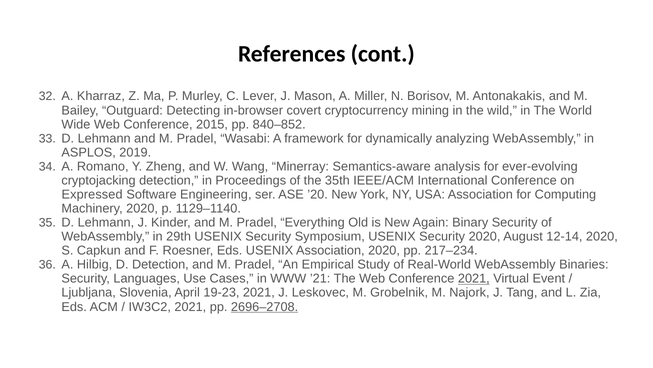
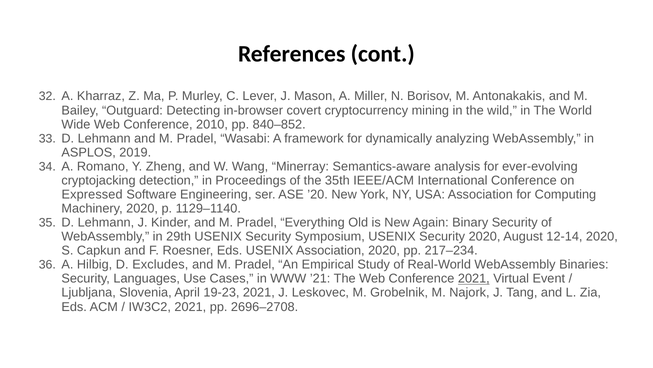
2015: 2015 -> 2010
D Detection: Detection -> Excludes
2696–2708 underline: present -> none
